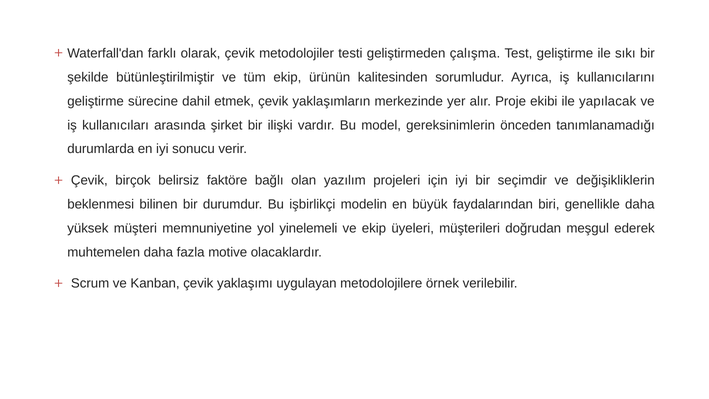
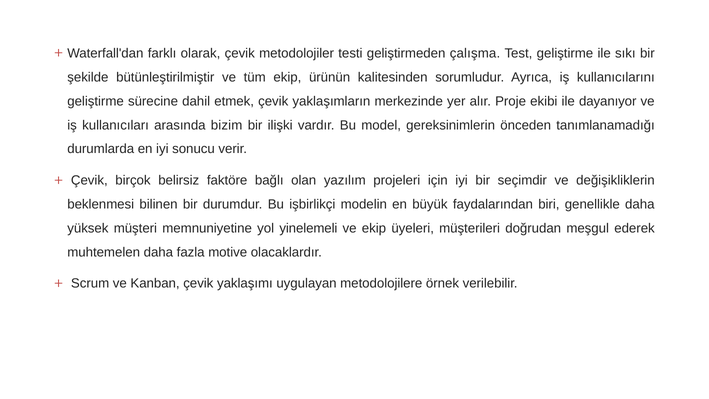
yapılacak: yapılacak -> dayanıyor
şirket: şirket -> bizim
